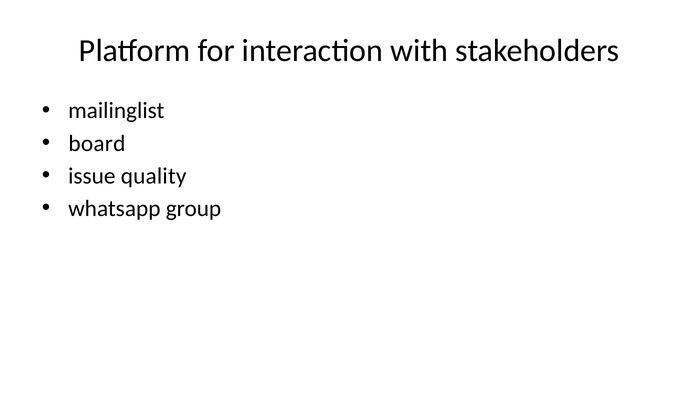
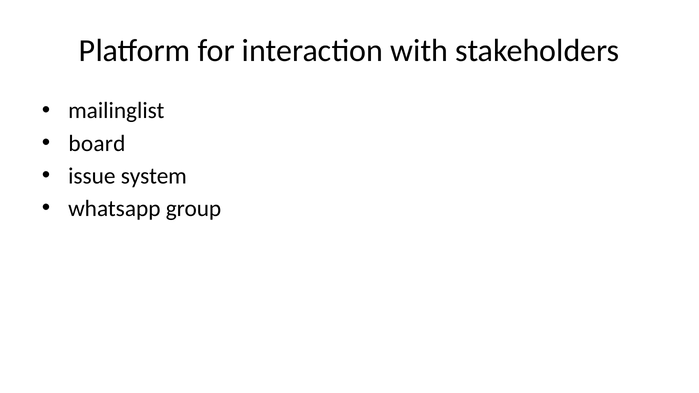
quality: quality -> system
